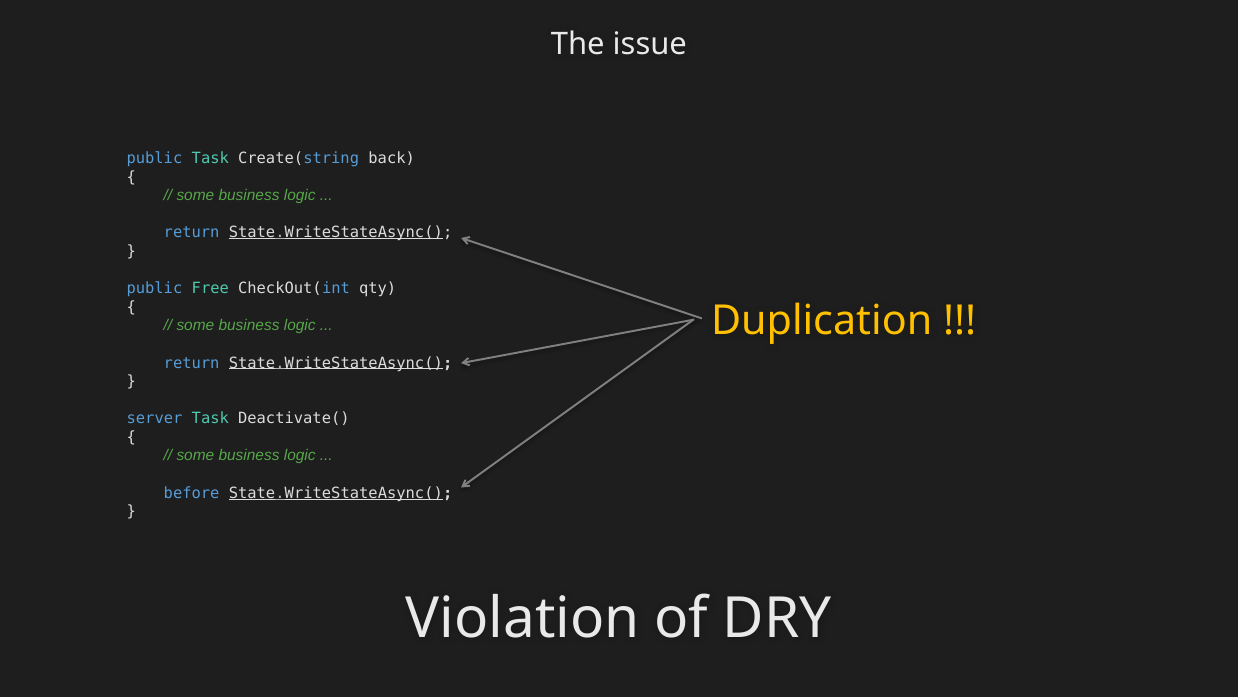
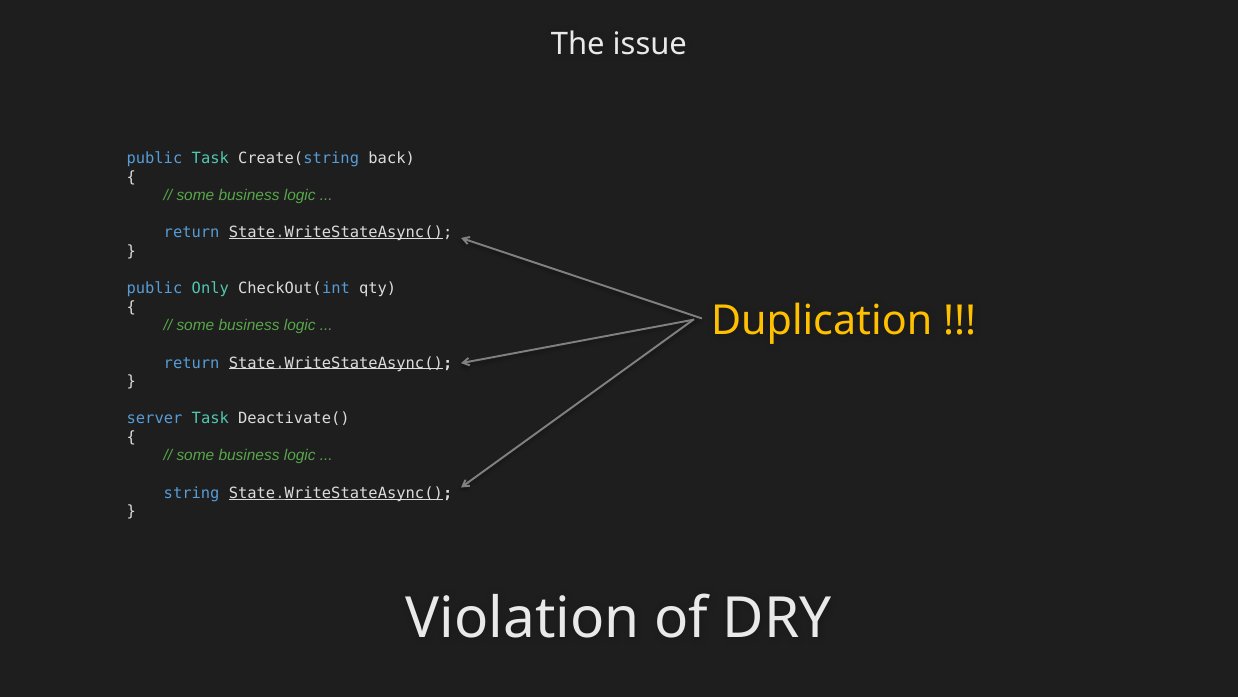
Free: Free -> Only
before: before -> string
